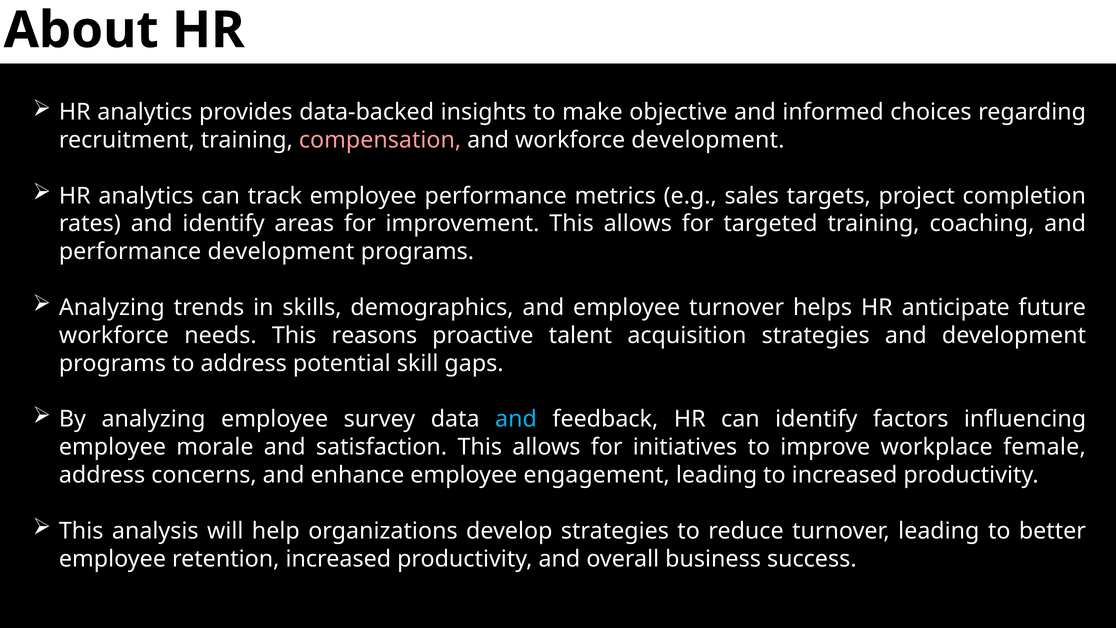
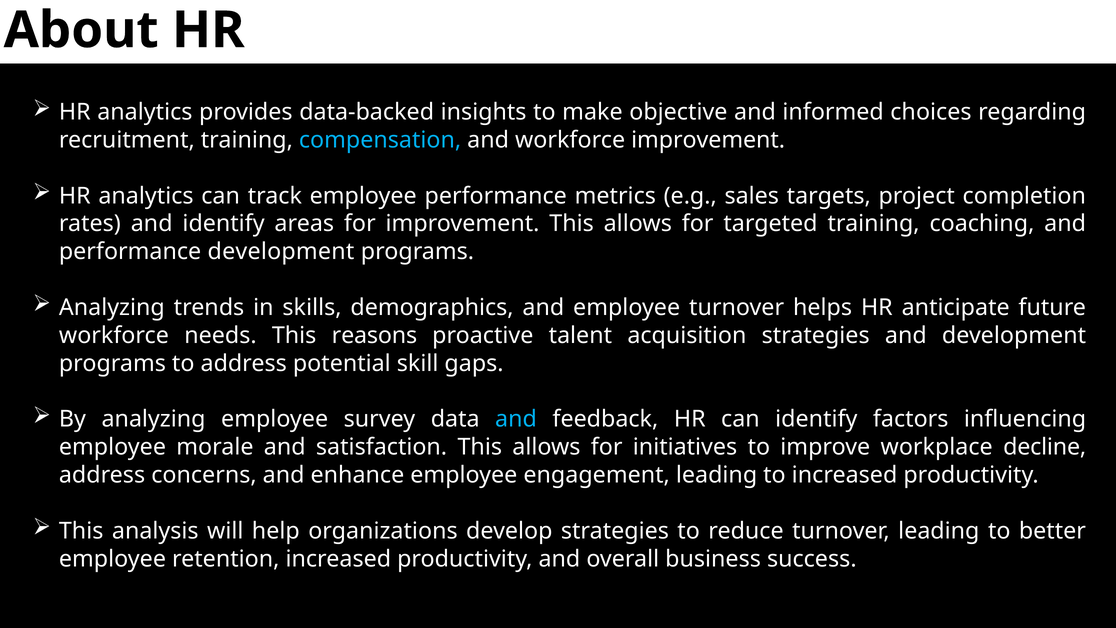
compensation colour: pink -> light blue
workforce development: development -> improvement
female: female -> decline
